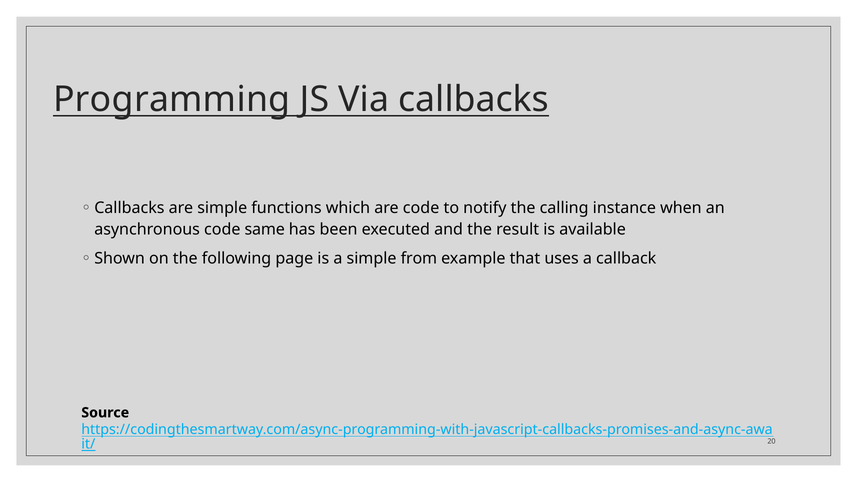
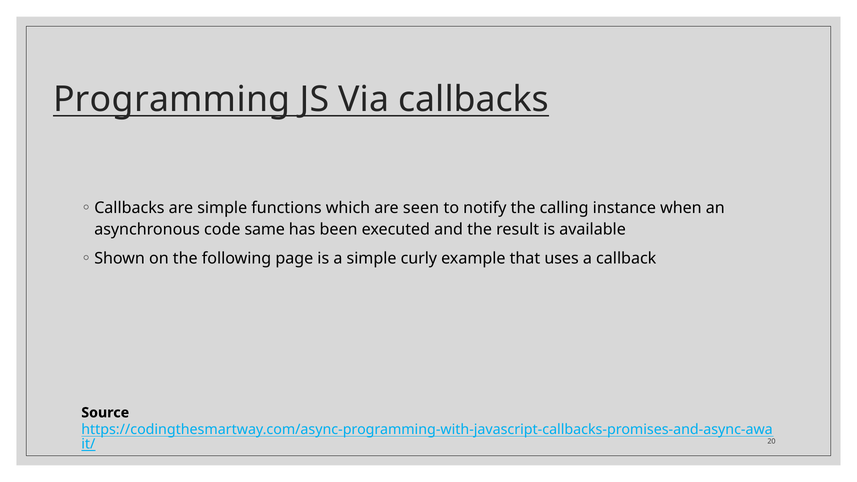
are code: code -> seen
from: from -> curly
